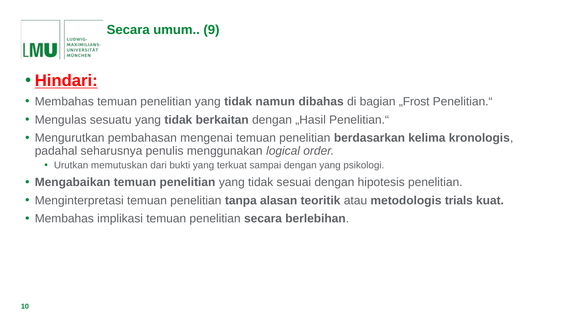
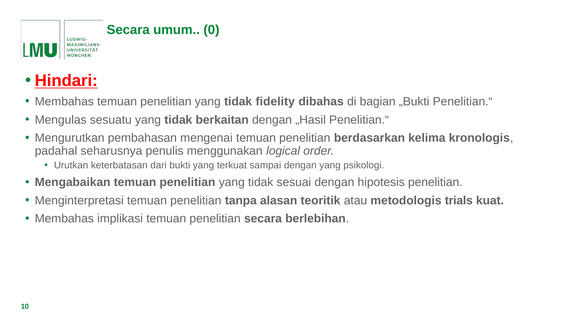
9: 9 -> 0
namun: namun -> fidelity
„Frost: „Frost -> „Bukti
memutuskan: memutuskan -> keterbatasan
